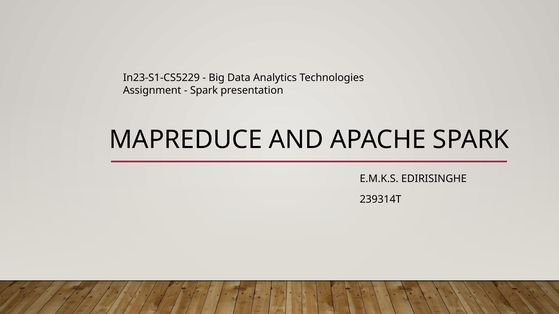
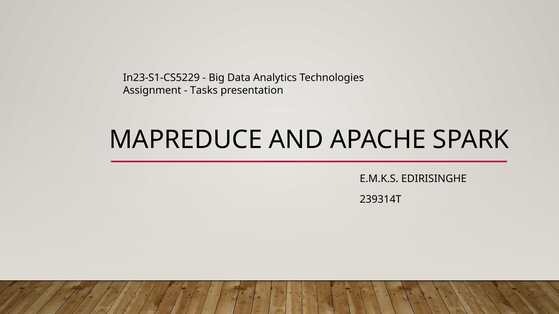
Spark at (204, 91): Spark -> Tasks
